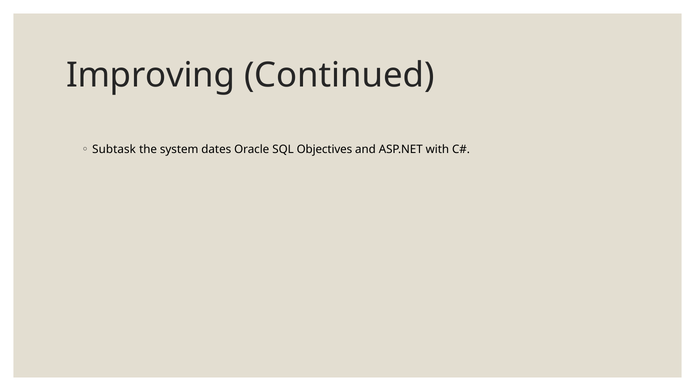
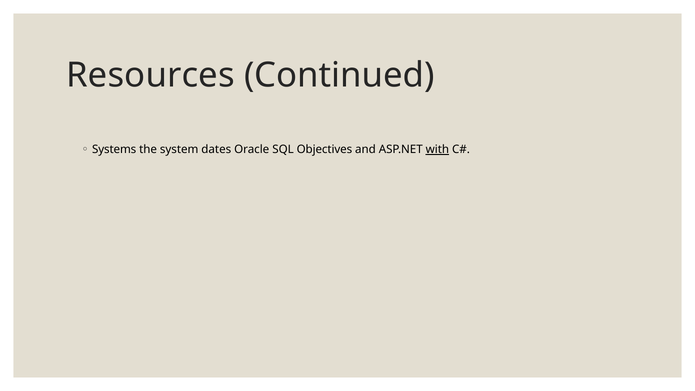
Improving: Improving -> Resources
Subtask: Subtask -> Systems
with underline: none -> present
